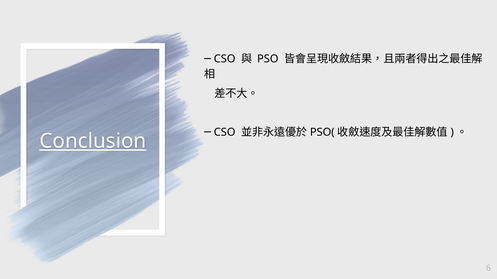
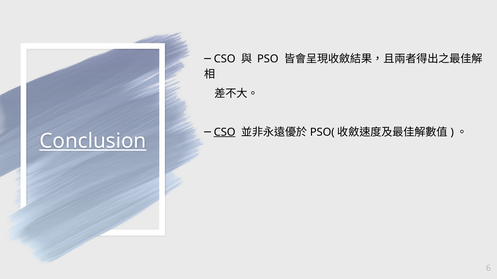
CSO at (225, 132) underline: none -> present
